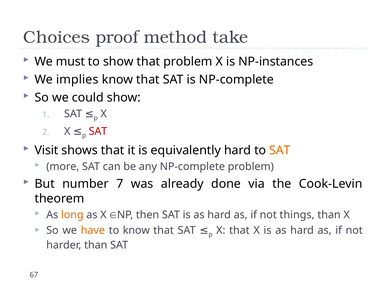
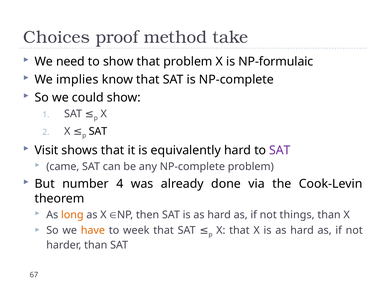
must: must -> need
NP-instances: NP-instances -> NP-formulaic
SAT at (98, 131) colour: red -> black
SAT at (280, 151) colour: orange -> purple
more: more -> came
7: 7 -> 4
to know: know -> week
